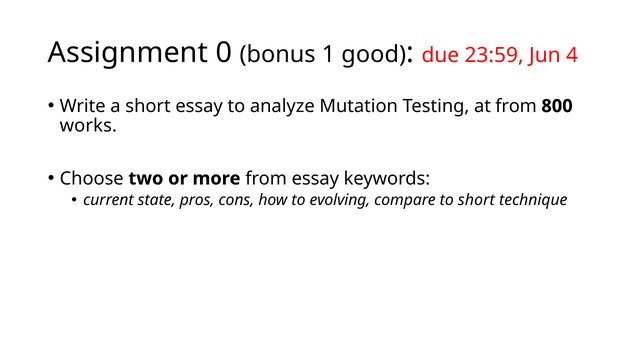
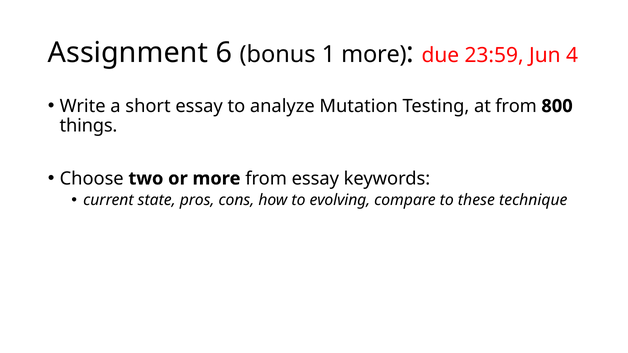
0: 0 -> 6
1 good: good -> more
works: works -> things
to short: short -> these
